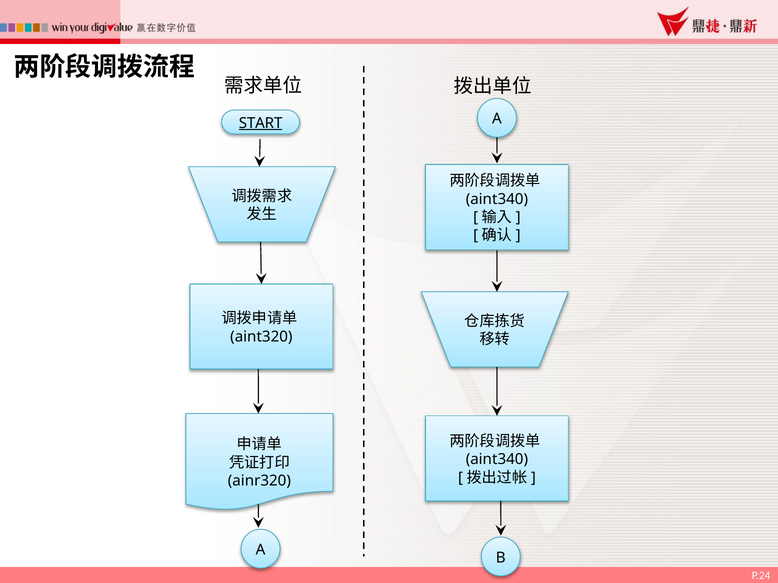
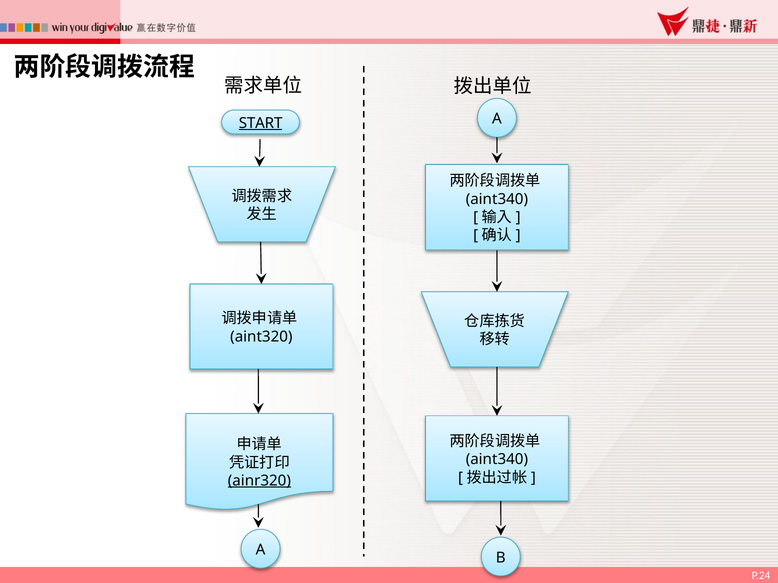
ainr320 underline: none -> present
